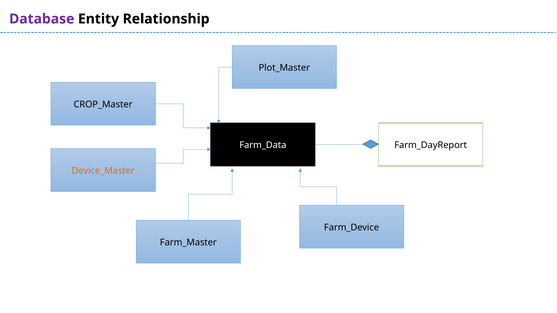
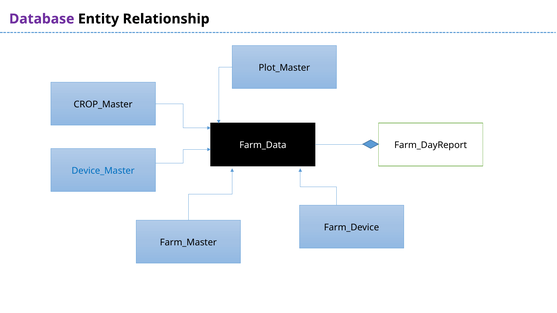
Device_Master colour: orange -> blue
